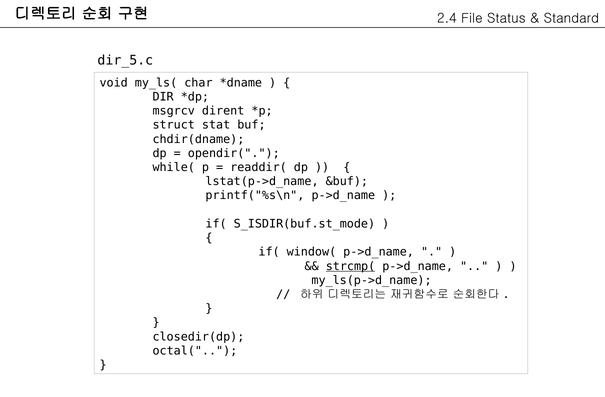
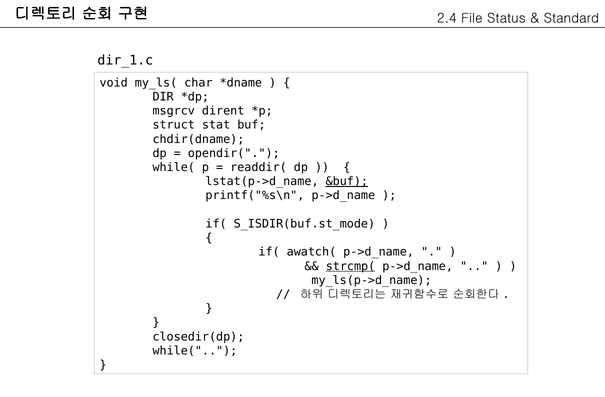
dir_5.c: dir_5.c -> dir_1.c
&buf underline: none -> present
window(: window( -> awatch(
octal( at (195, 351): octal( -> while(
